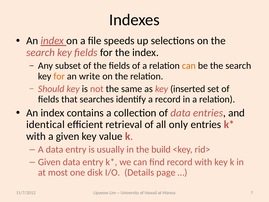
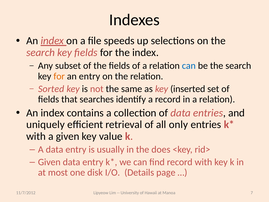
can at (189, 66) colour: orange -> blue
an write: write -> entry
Should: Should -> Sorted
identical: identical -> uniquely
build: build -> does
